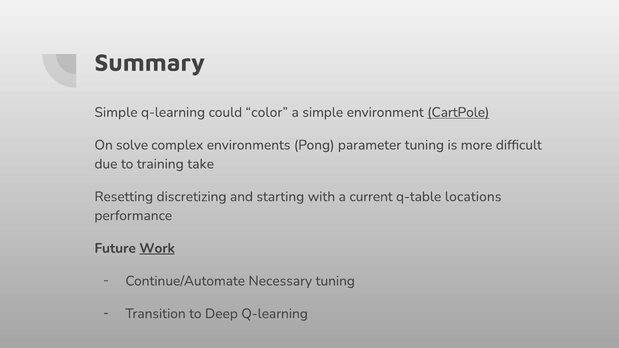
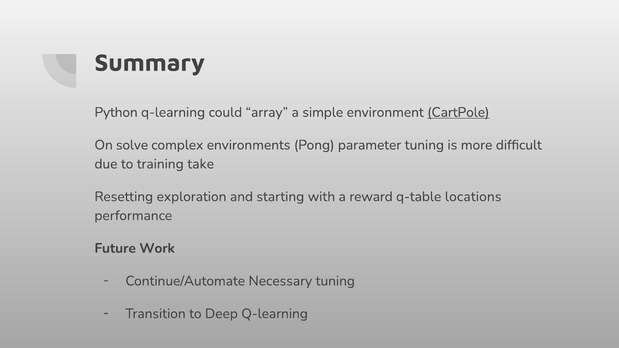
Simple at (116, 112): Simple -> Python
color: color -> array
discretizing: discretizing -> exploration
current: current -> reward
Work underline: present -> none
